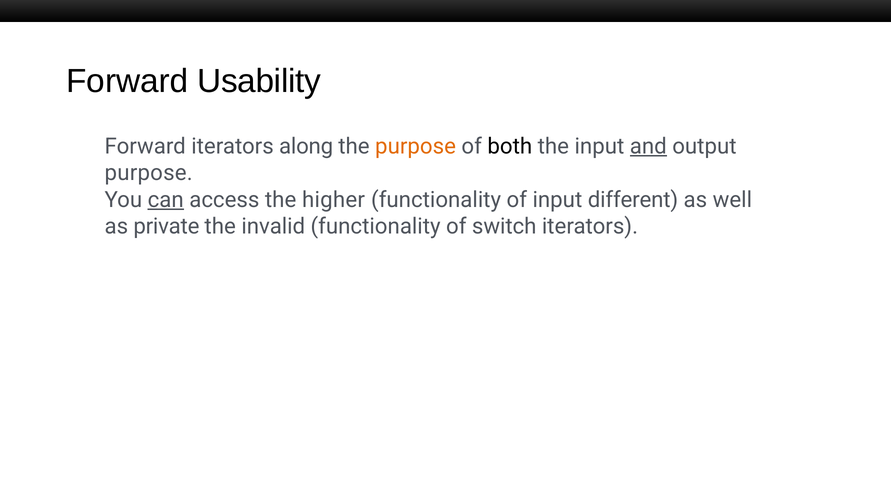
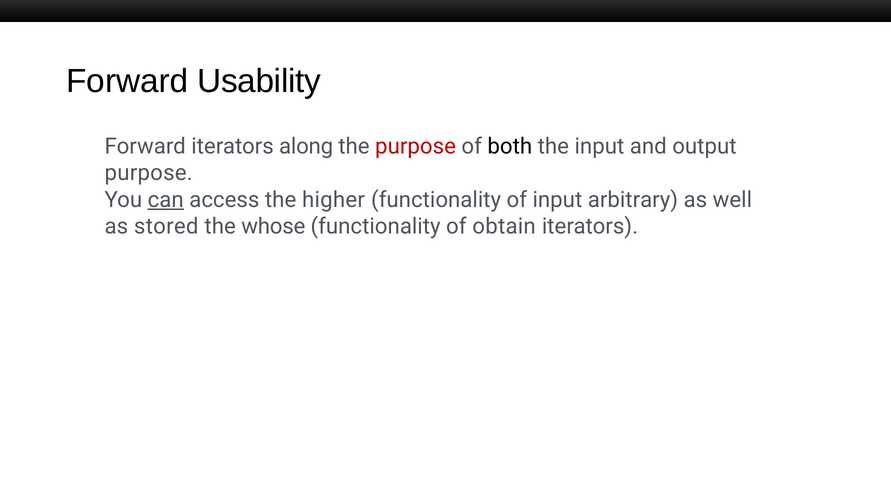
purpose at (416, 146) colour: orange -> red
and underline: present -> none
different: different -> arbitrary
private: private -> stored
invalid: invalid -> whose
switch: switch -> obtain
